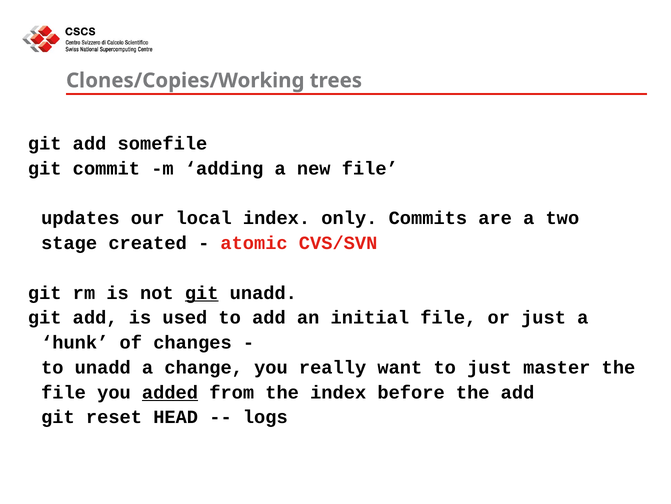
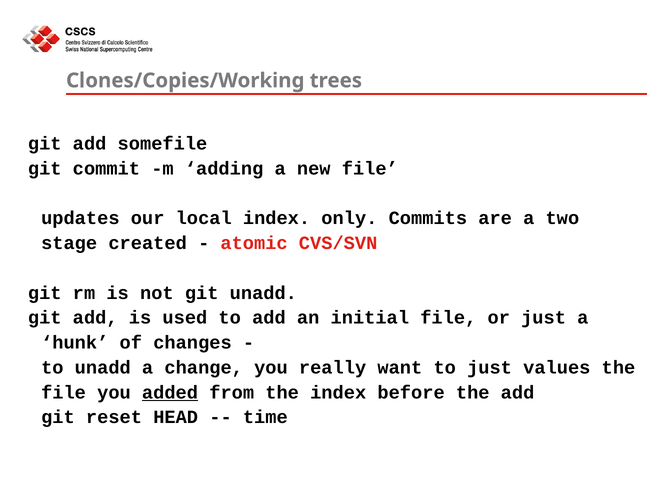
git at (202, 292) underline: present -> none
master: master -> values
logs: logs -> time
